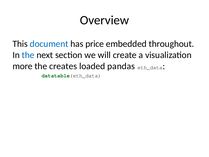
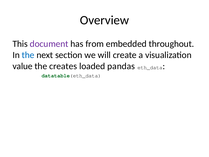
document colour: blue -> purple
price: price -> from
more: more -> value
